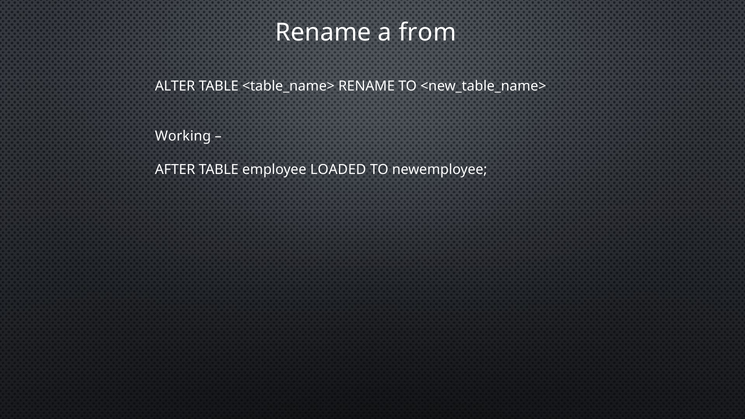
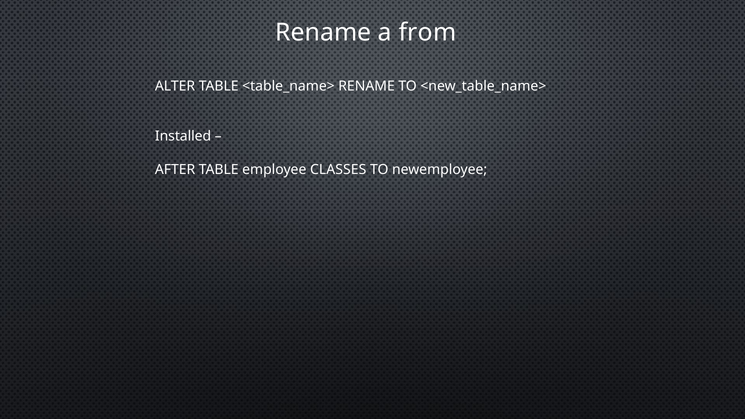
Working: Working -> Installed
LOADED: LOADED -> CLASSES
